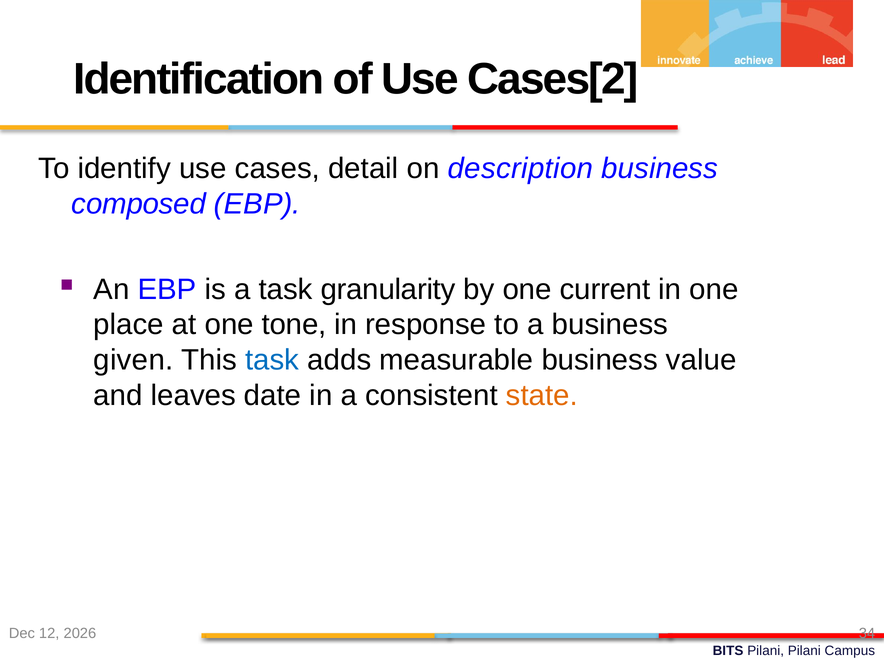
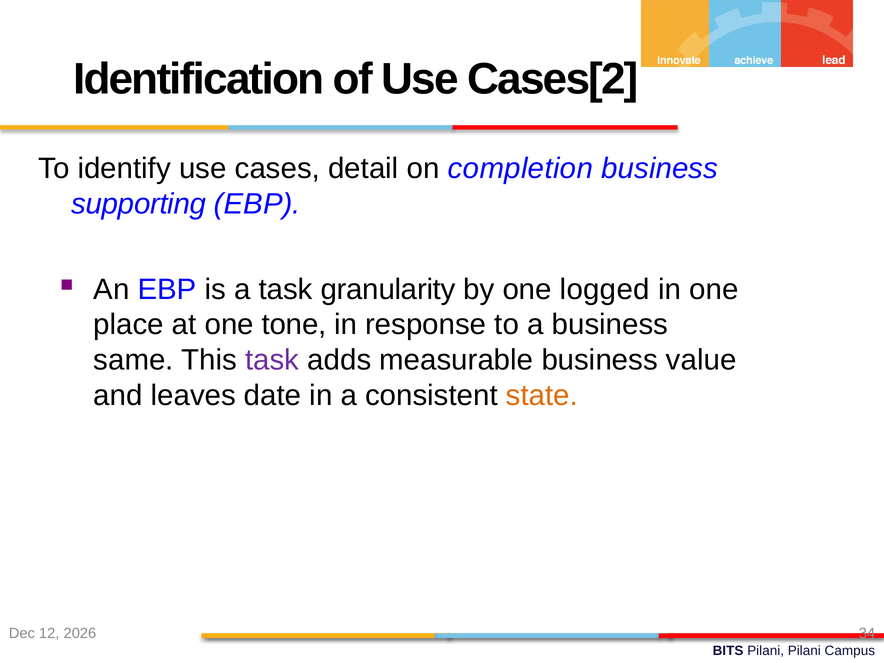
description: description -> completion
composed: composed -> supporting
current: current -> logged
given: given -> same
task at (272, 360) colour: blue -> purple
